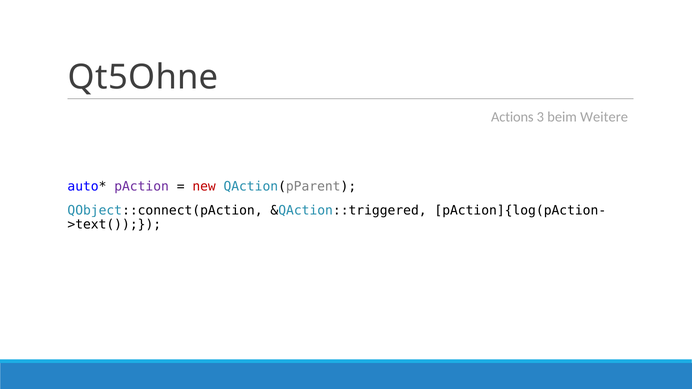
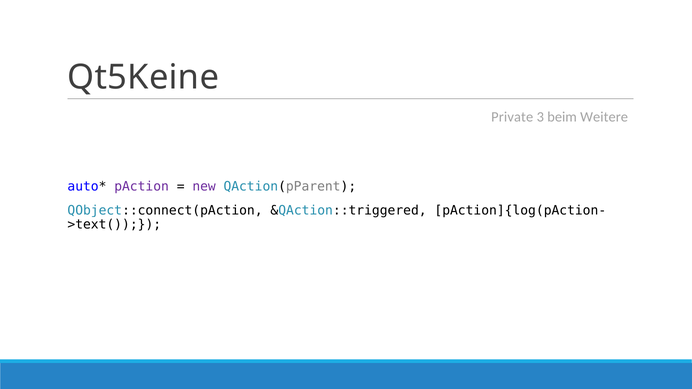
Qt5Ohne: Qt5Ohne -> Qt5Keine
Actions: Actions -> Private
new colour: red -> purple
